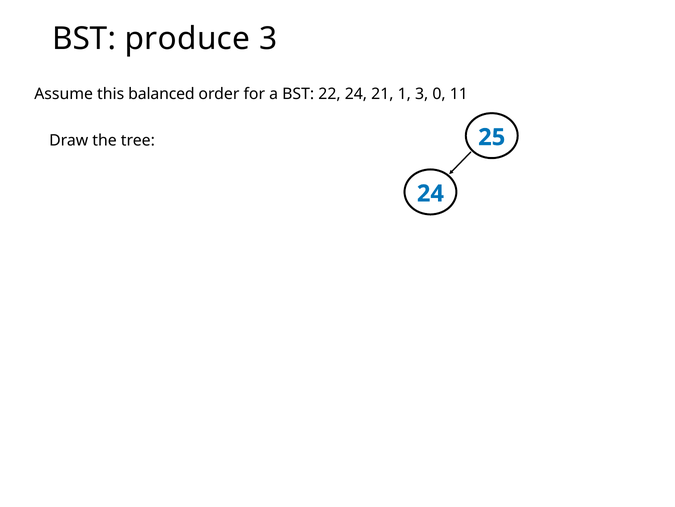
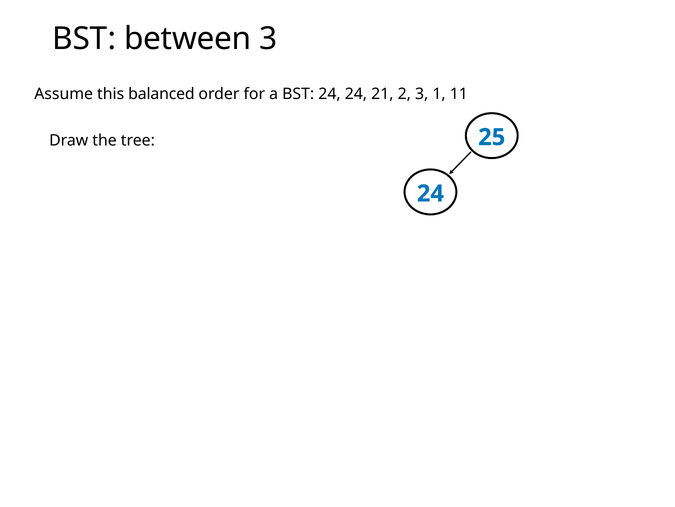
produce: produce -> between
BST 22: 22 -> 24
1: 1 -> 2
0: 0 -> 1
